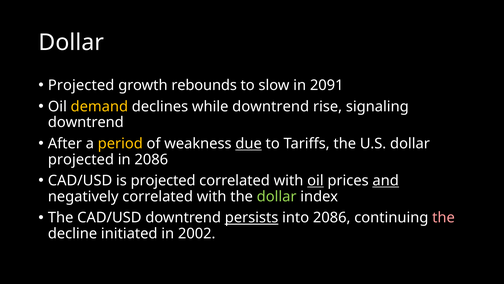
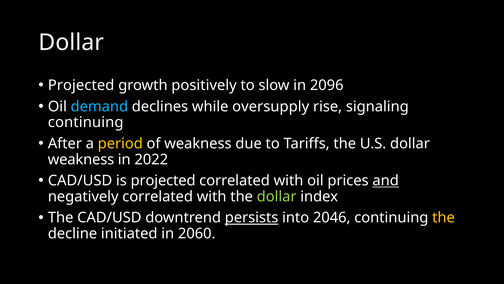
rebounds: rebounds -> positively
2091: 2091 -> 2096
demand colour: yellow -> light blue
while downtrend: downtrend -> oversupply
downtrend at (86, 122): downtrend -> continuing
due underline: present -> none
projected at (81, 159): projected -> weakness
in 2086: 2086 -> 2022
oil at (315, 180) underline: present -> none
into 2086: 2086 -> 2046
the at (444, 217) colour: pink -> yellow
2002: 2002 -> 2060
